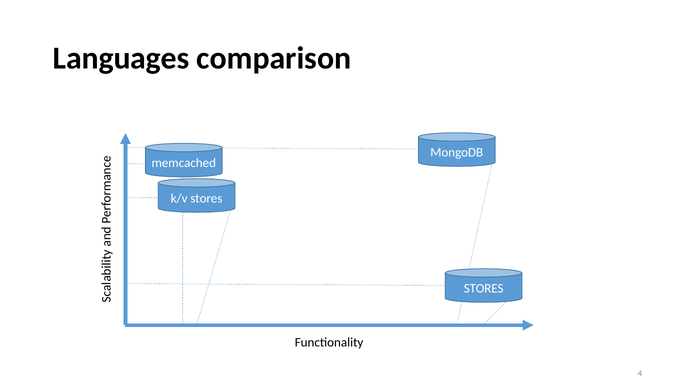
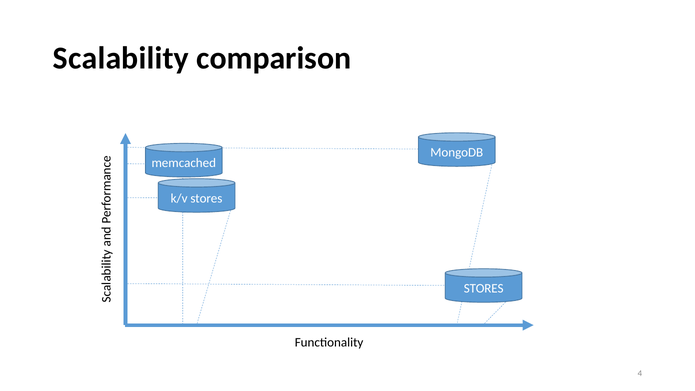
Languages: Languages -> Scalability
